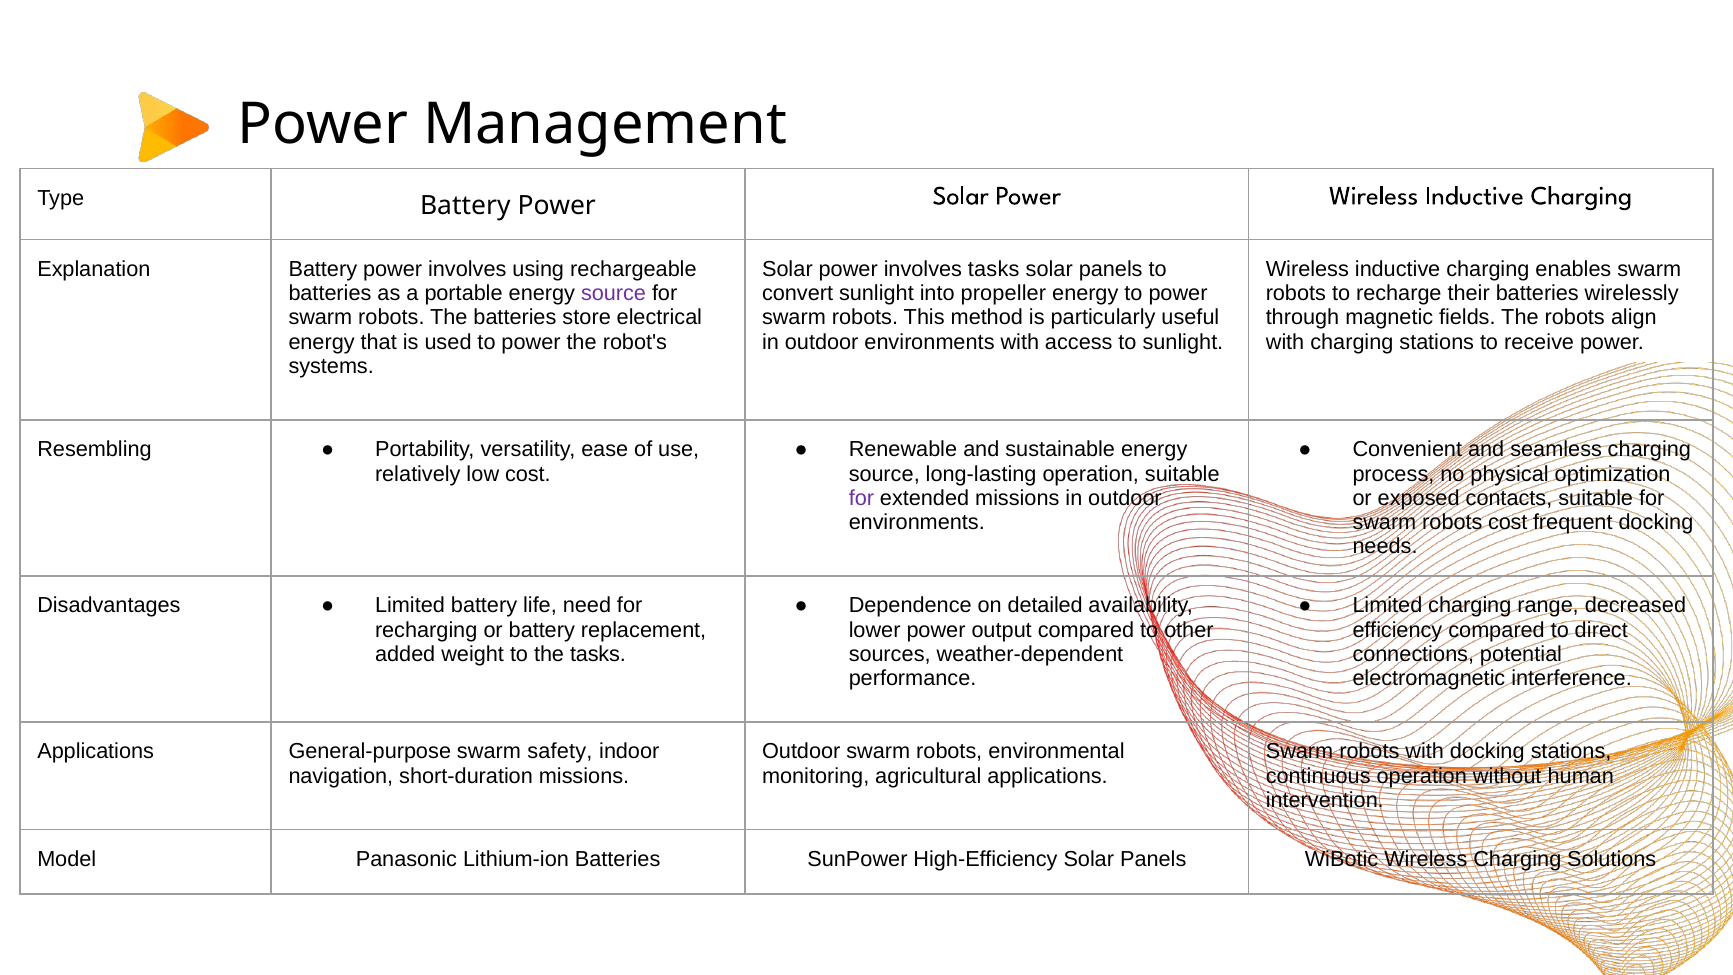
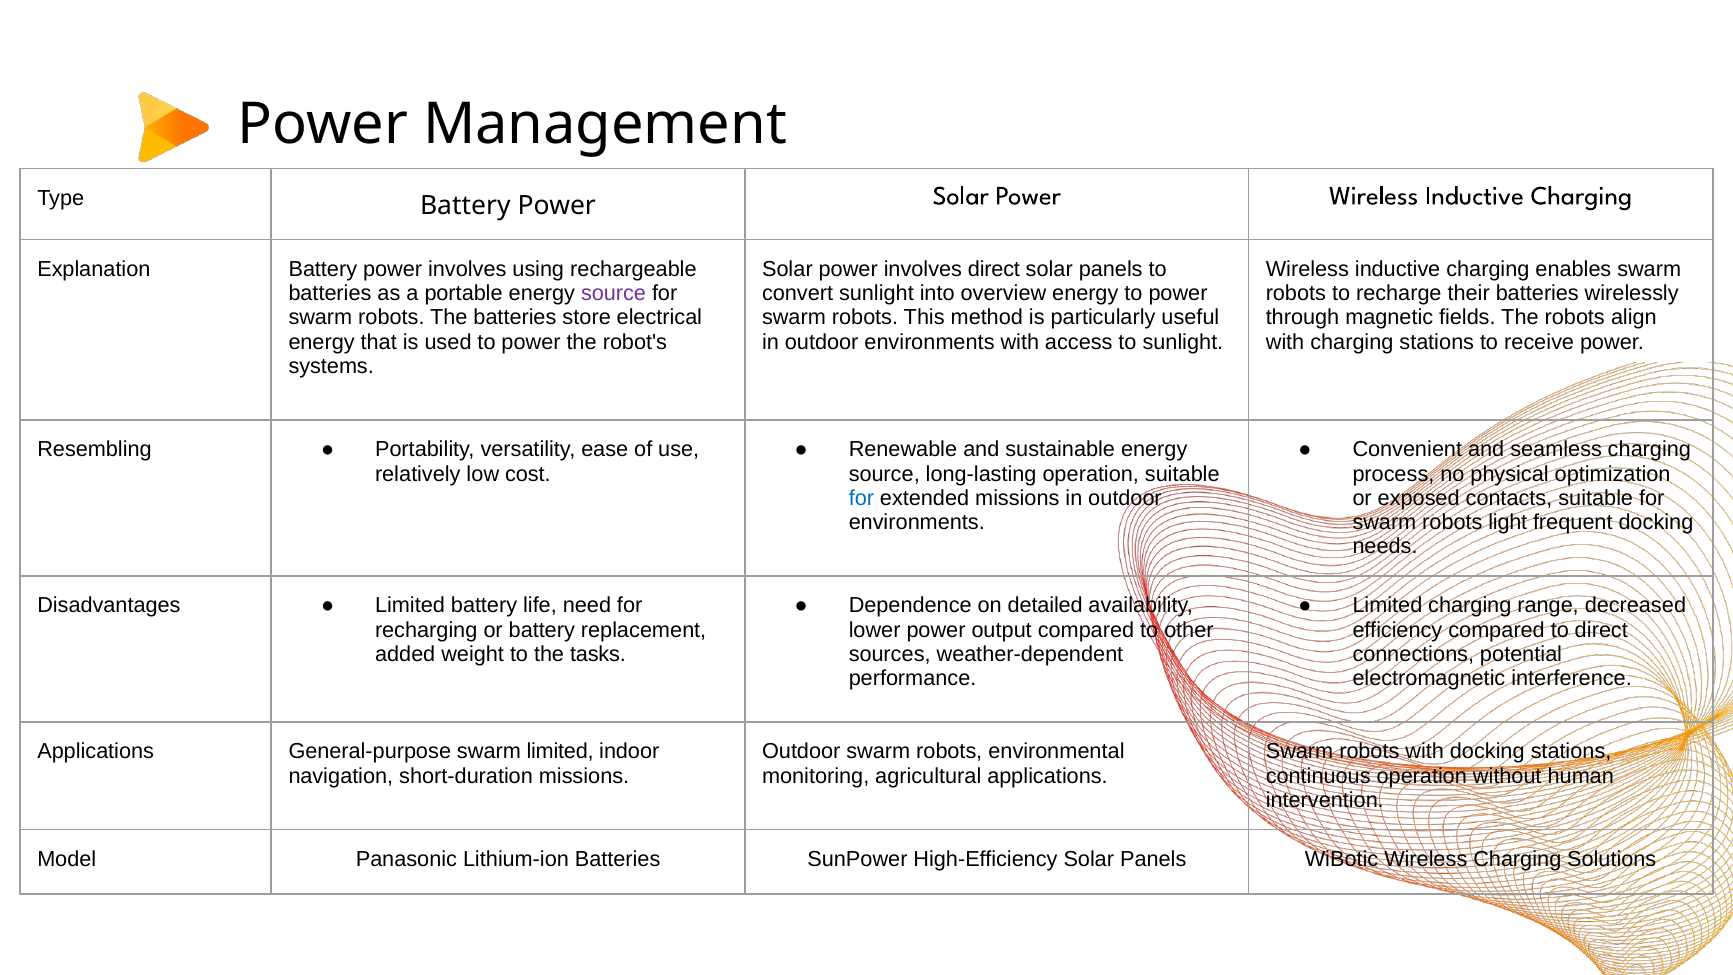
involves tasks: tasks -> direct
propeller: propeller -> overview
for at (861, 498) colour: purple -> blue
robots cost: cost -> light
swarm safety: safety -> limited
